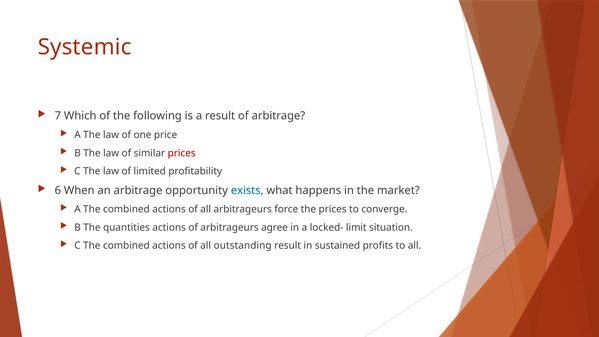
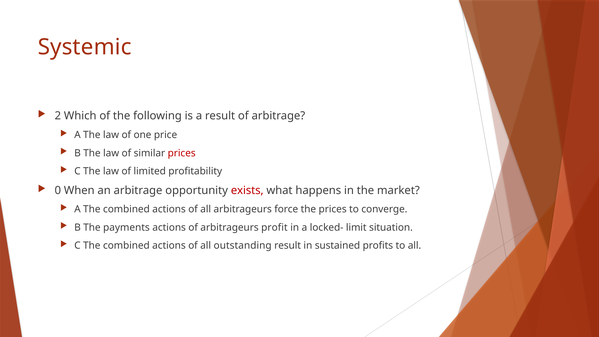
7: 7 -> 2
6: 6 -> 0
exists colour: blue -> red
quantities: quantities -> payments
agree: agree -> profit
